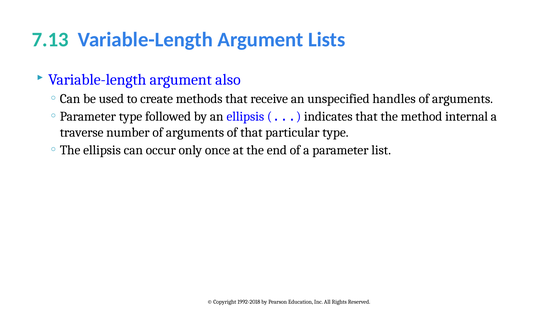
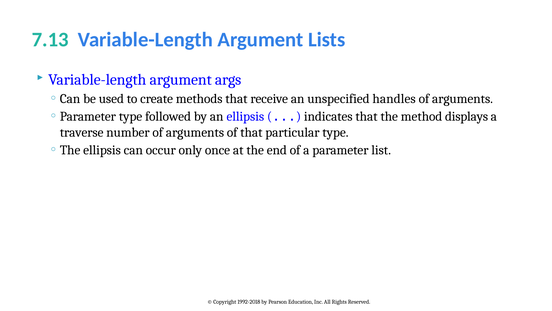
also: also -> args
internal: internal -> displays
